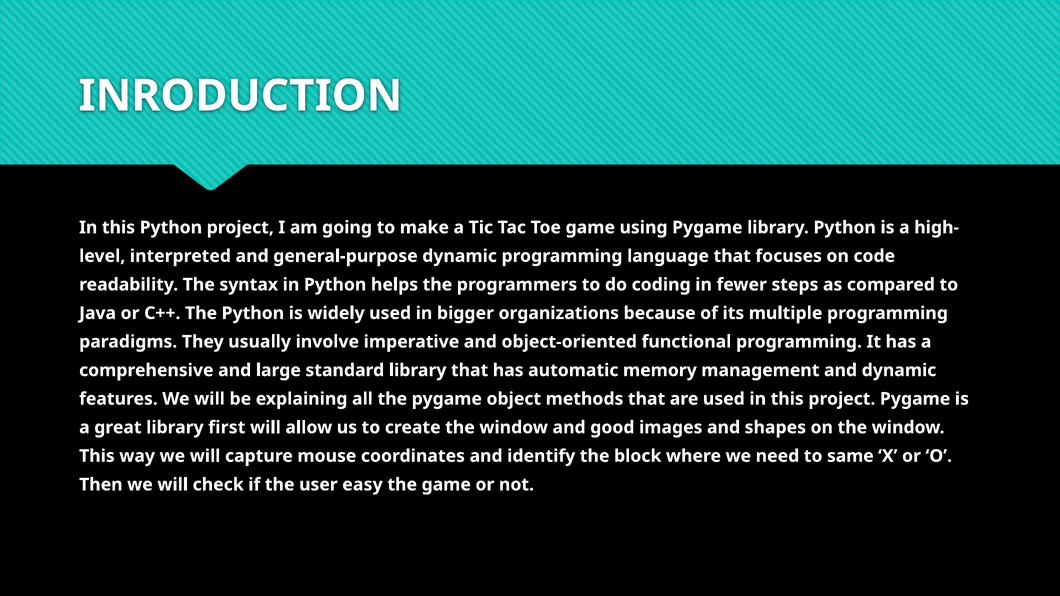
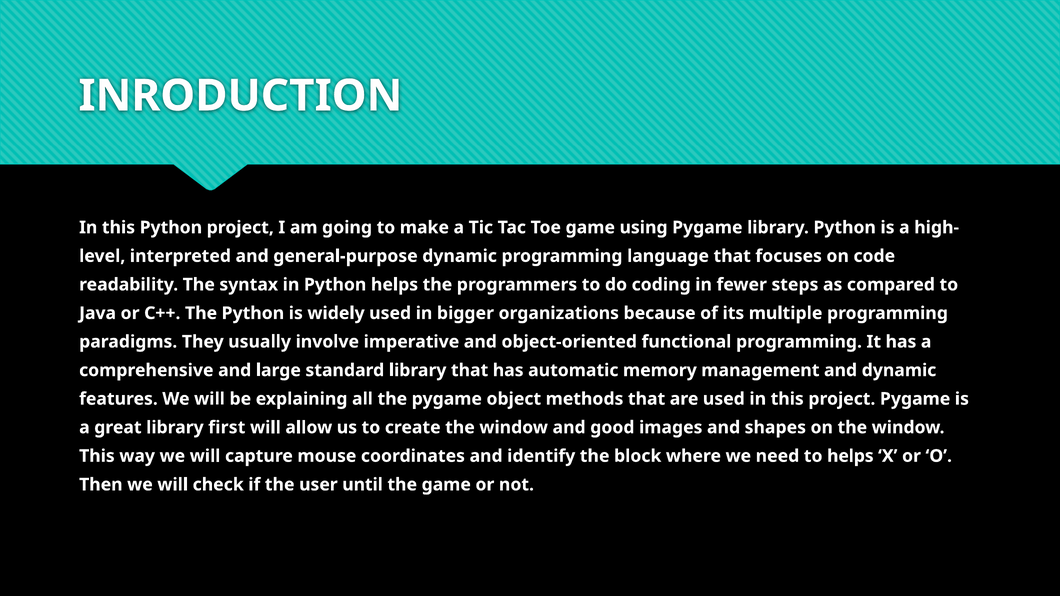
to same: same -> helps
easy: easy -> until
